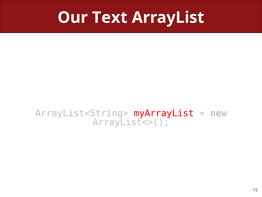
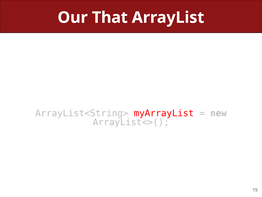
Text: Text -> That
